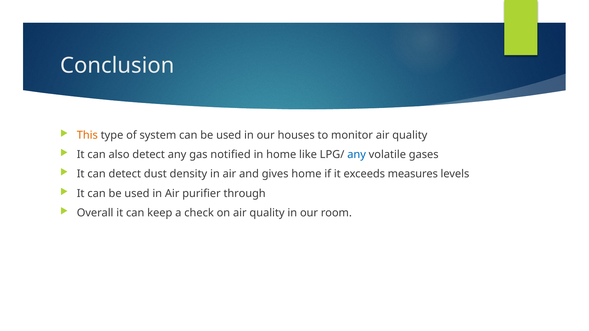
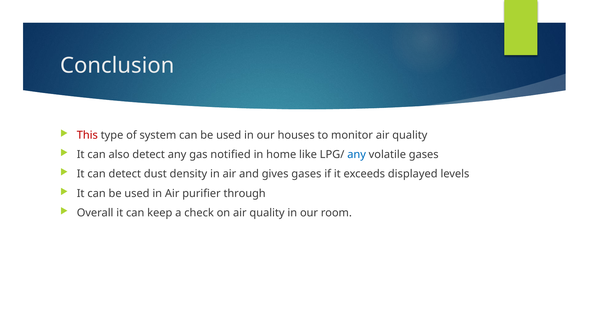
This colour: orange -> red
gives home: home -> gases
measures: measures -> displayed
